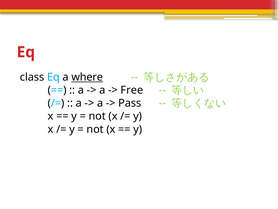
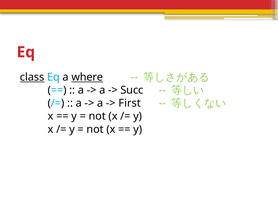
class underline: none -> present
Free: Free -> Succ
Pass: Pass -> First
